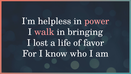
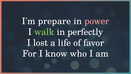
helpless: helpless -> prepare
walk colour: pink -> light green
bringing: bringing -> perfectly
